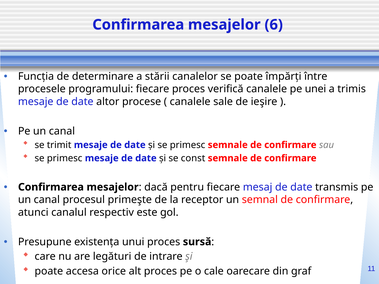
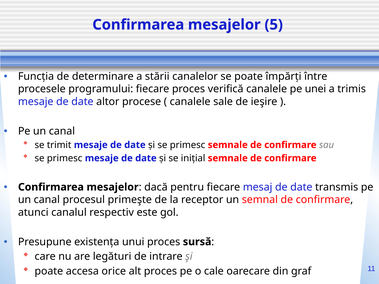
6: 6 -> 5
const: const -> inițial
